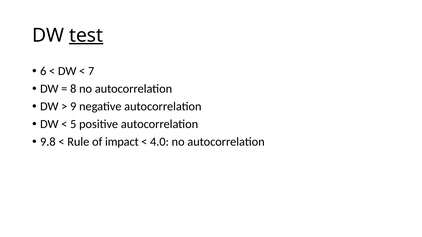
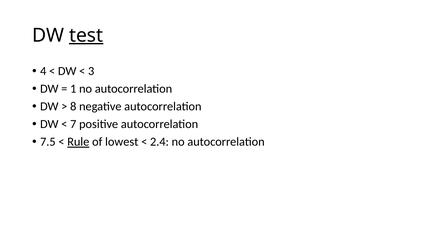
6: 6 -> 4
7: 7 -> 3
8: 8 -> 1
9: 9 -> 8
5: 5 -> 7
9.8: 9.8 -> 7.5
Rule underline: none -> present
impact: impact -> lowest
4.0: 4.0 -> 2.4
